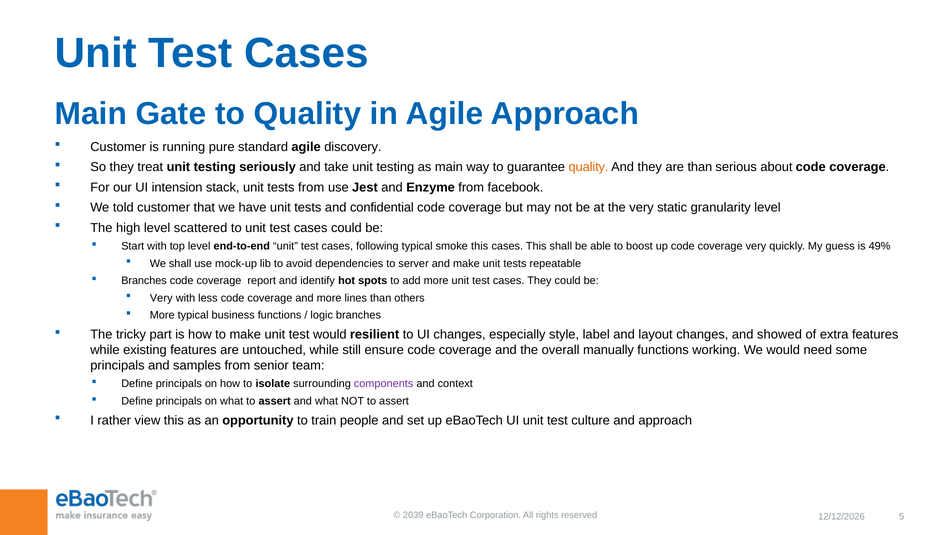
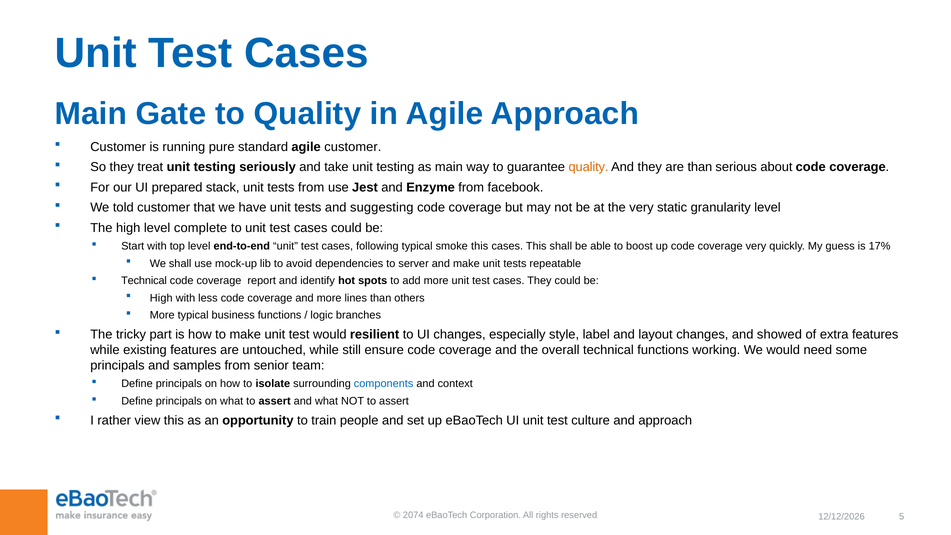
agile discovery: discovery -> customer
intension: intension -> prepared
confidential: confidential -> suggesting
scattered: scattered -> complete
49%: 49% -> 17%
Branches at (144, 281): Branches -> Technical
Very at (161, 298): Very -> High
overall manually: manually -> technical
components colour: purple -> blue
2039: 2039 -> 2074
